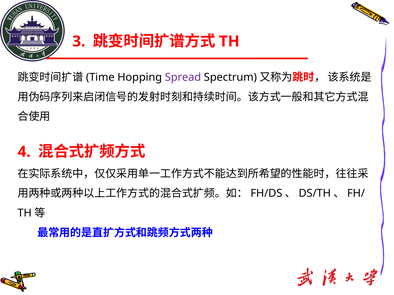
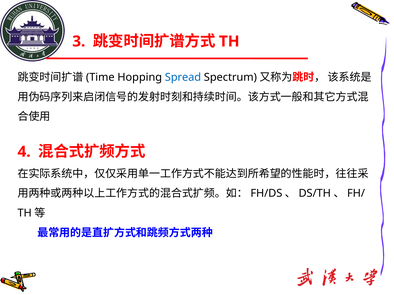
Spread colour: purple -> blue
